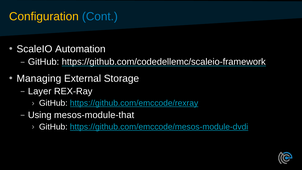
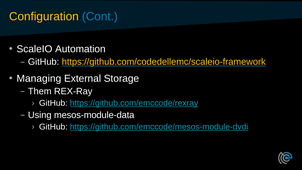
https://github.com/codedellemc/scaleio-framework colour: white -> yellow
Layer: Layer -> Them
mesos-module-that: mesos-module-that -> mesos-module-data
